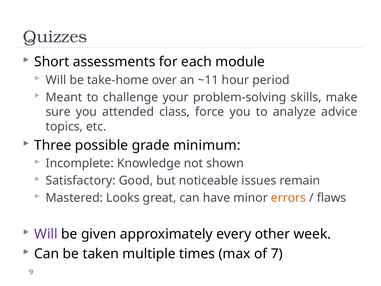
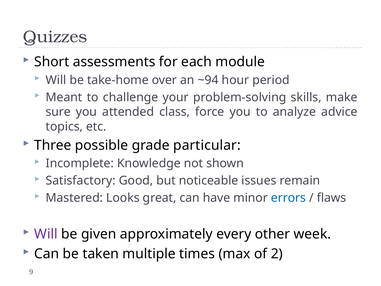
~11: ~11 -> ~94
minimum: minimum -> particular
errors colour: orange -> blue
7: 7 -> 2
